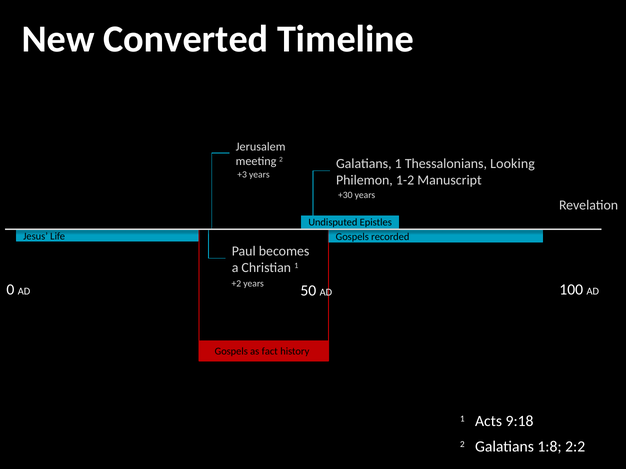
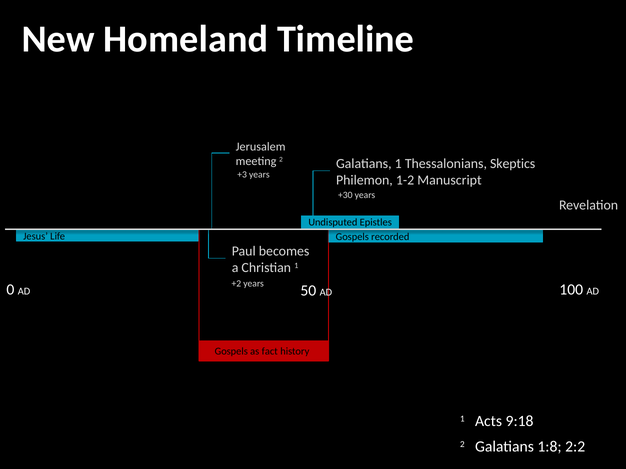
Converted: Converted -> Homeland
Looking: Looking -> Skeptics
